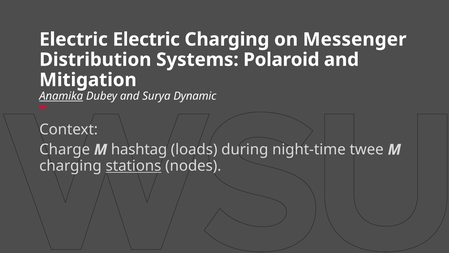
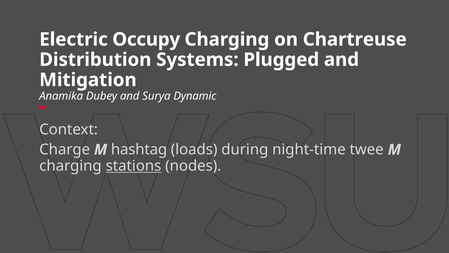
Electric Electric: Electric -> Occupy
Messenger: Messenger -> Chartreuse
Polaroid: Polaroid -> Plugged
Anamika underline: present -> none
